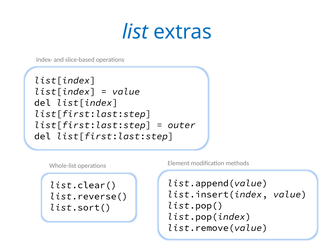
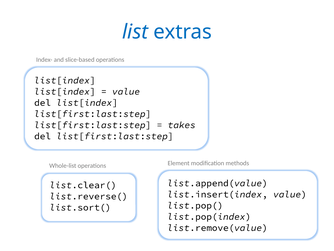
outer: outer -> takes
